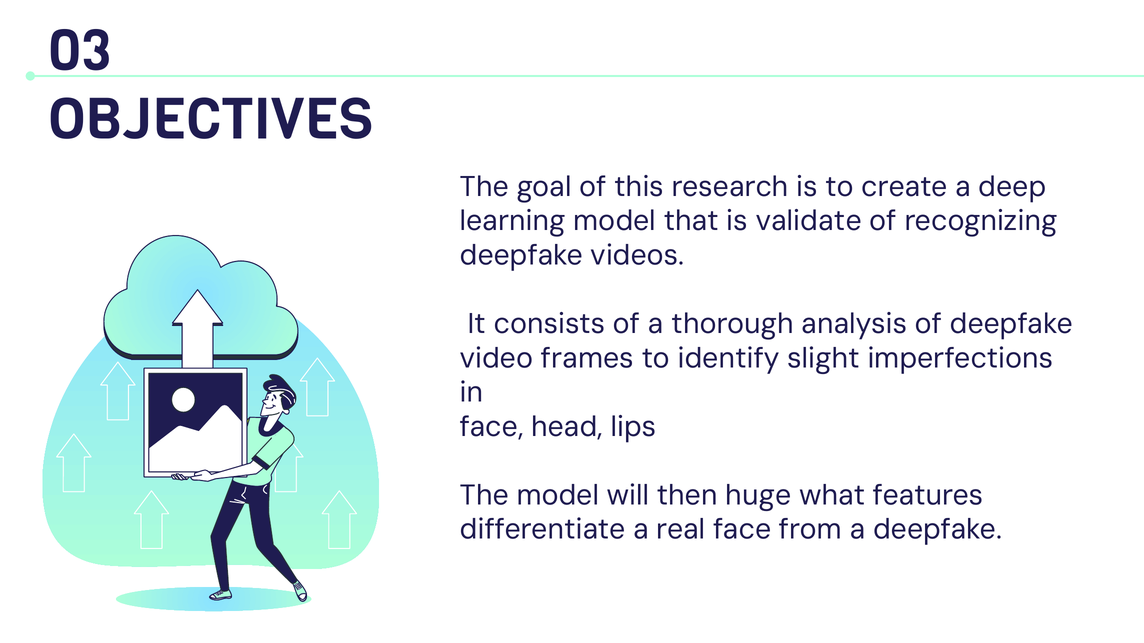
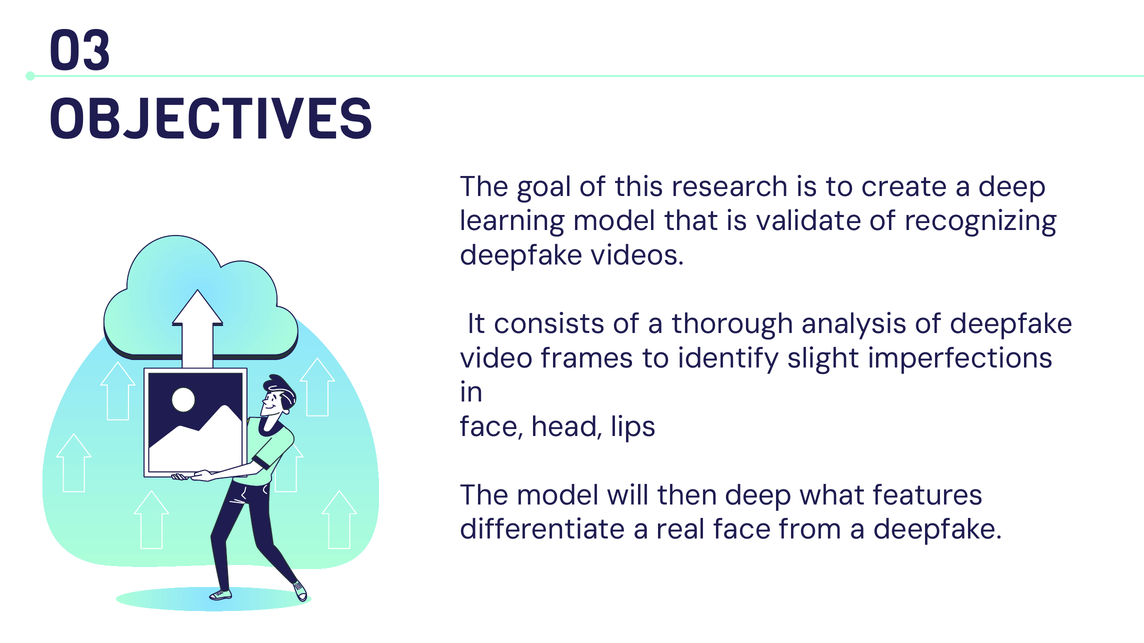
then huge: huge -> deep
